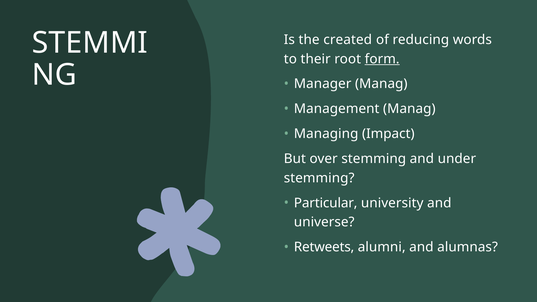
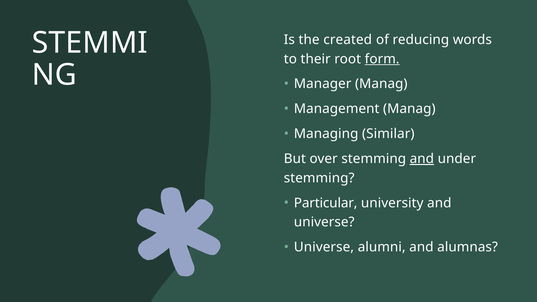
Impact: Impact -> Similar
and at (422, 159) underline: none -> present
Retweets at (324, 247): Retweets -> Universe
